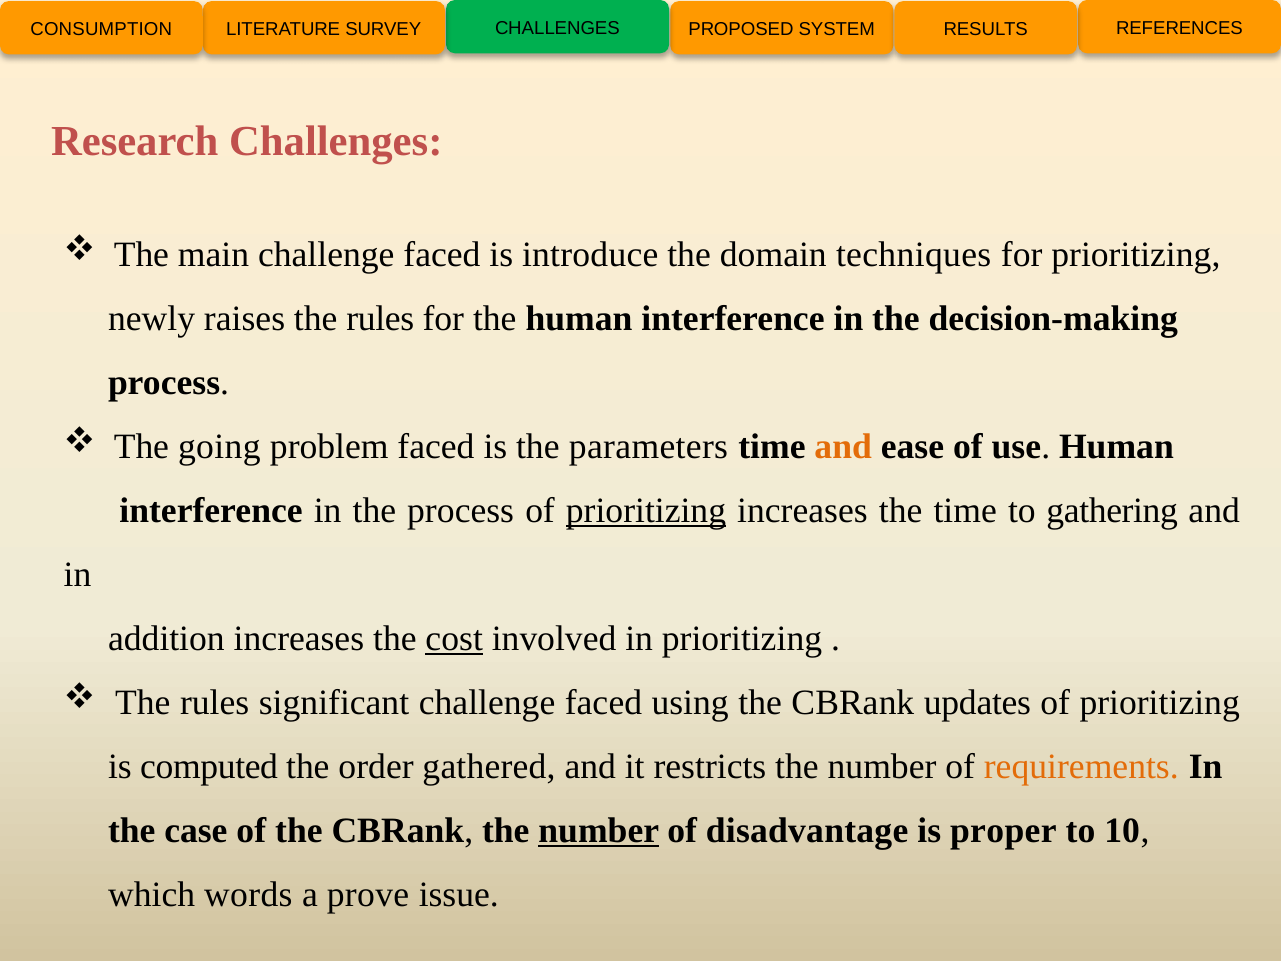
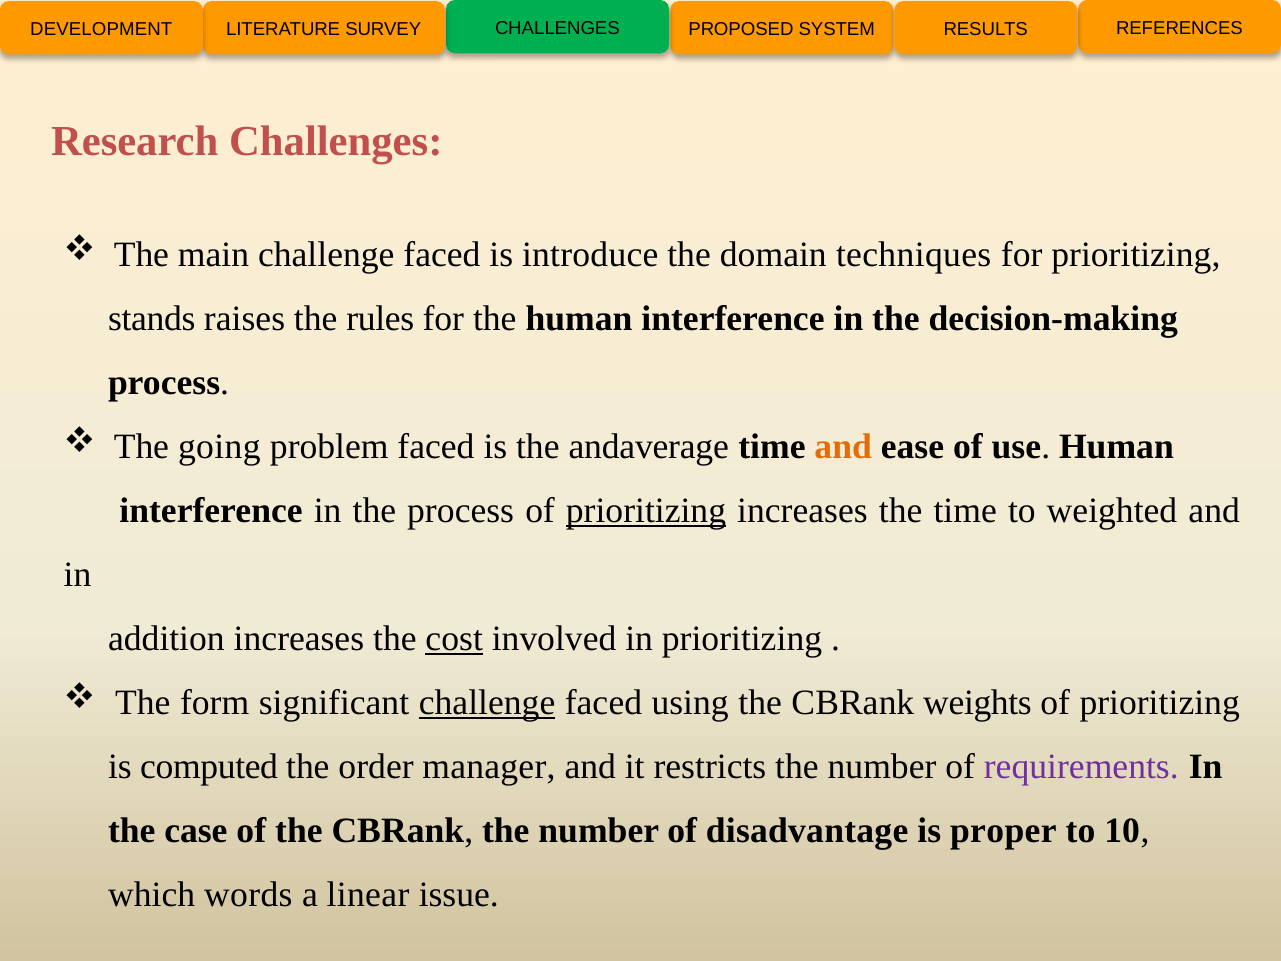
CONSUMPTION: CONSUMPTION -> DEVELOPMENT
newly: newly -> stands
parameters: parameters -> andaverage
gathering: gathering -> weighted
rules at (215, 703): rules -> form
challenge at (487, 703) underline: none -> present
updates: updates -> weights
gathered: gathered -> manager
requirements colour: orange -> purple
number at (599, 831) underline: present -> none
prove: prove -> linear
